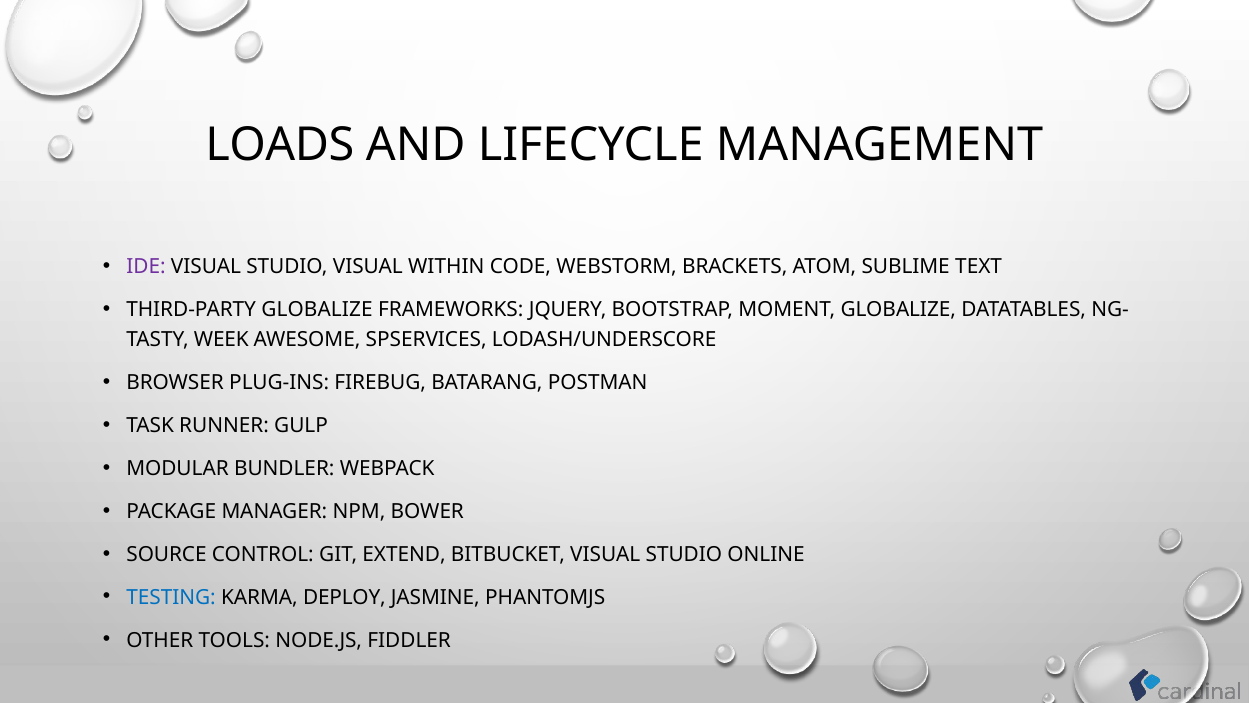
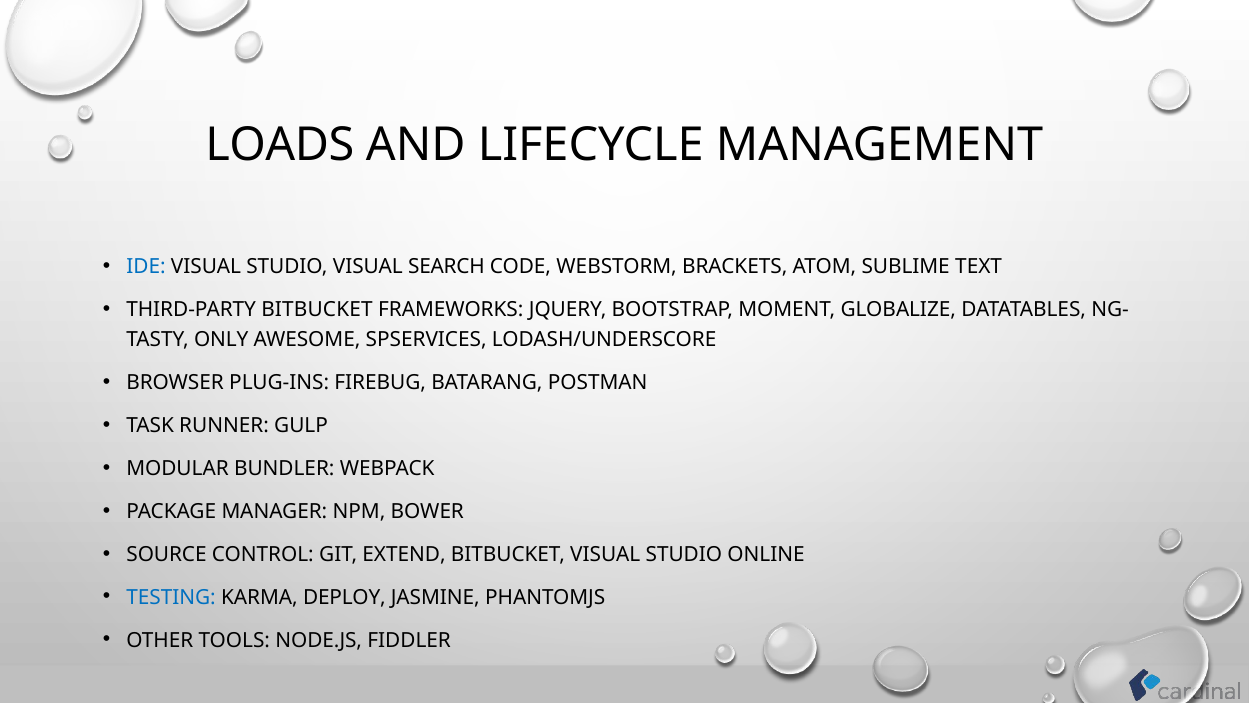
IDE colour: purple -> blue
WITHIN: WITHIN -> SEARCH
THIRD-PARTY GLOBALIZE: GLOBALIZE -> BITBUCKET
WEEK: WEEK -> ONLY
